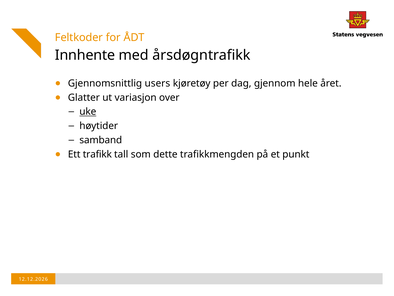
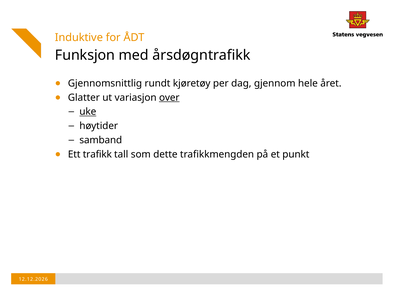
Feltkoder: Feltkoder -> Induktive
Innhente: Innhente -> Funksjon
users: users -> rundt
over underline: none -> present
